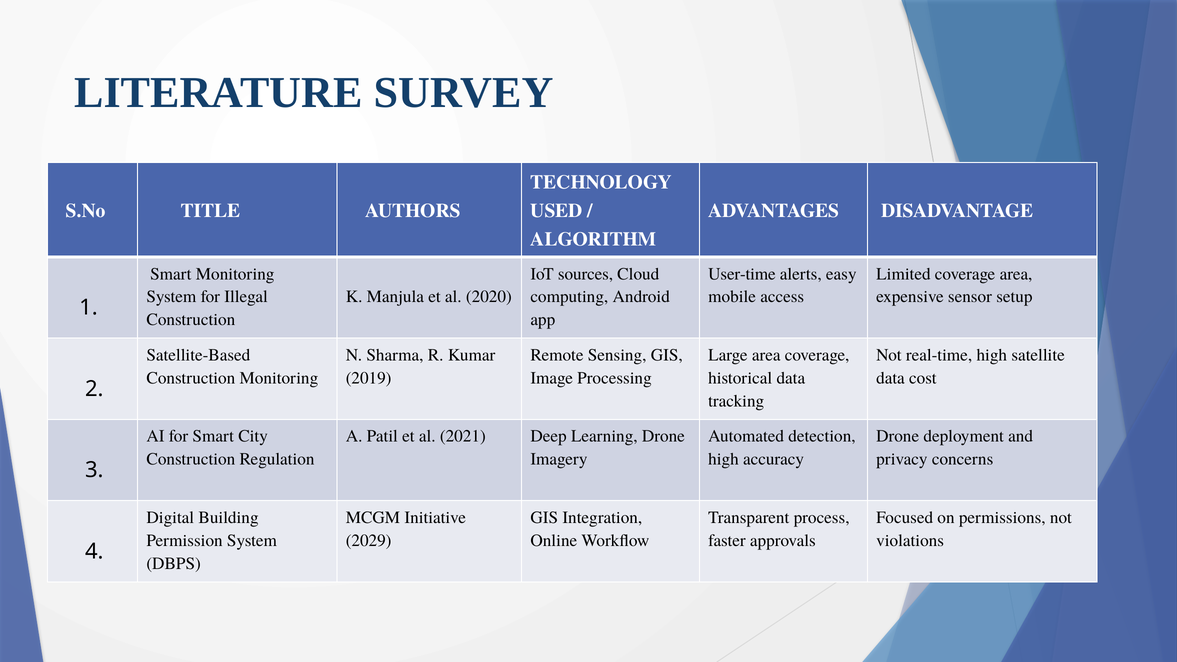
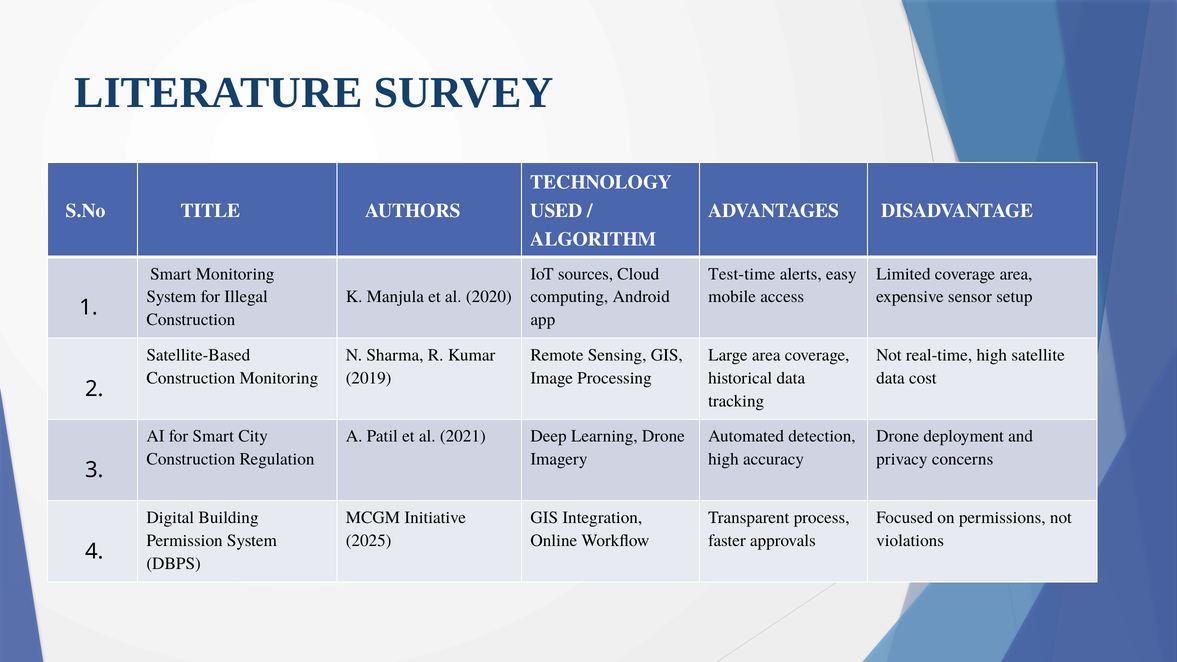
User-time: User-time -> Test-time
2029: 2029 -> 2025
